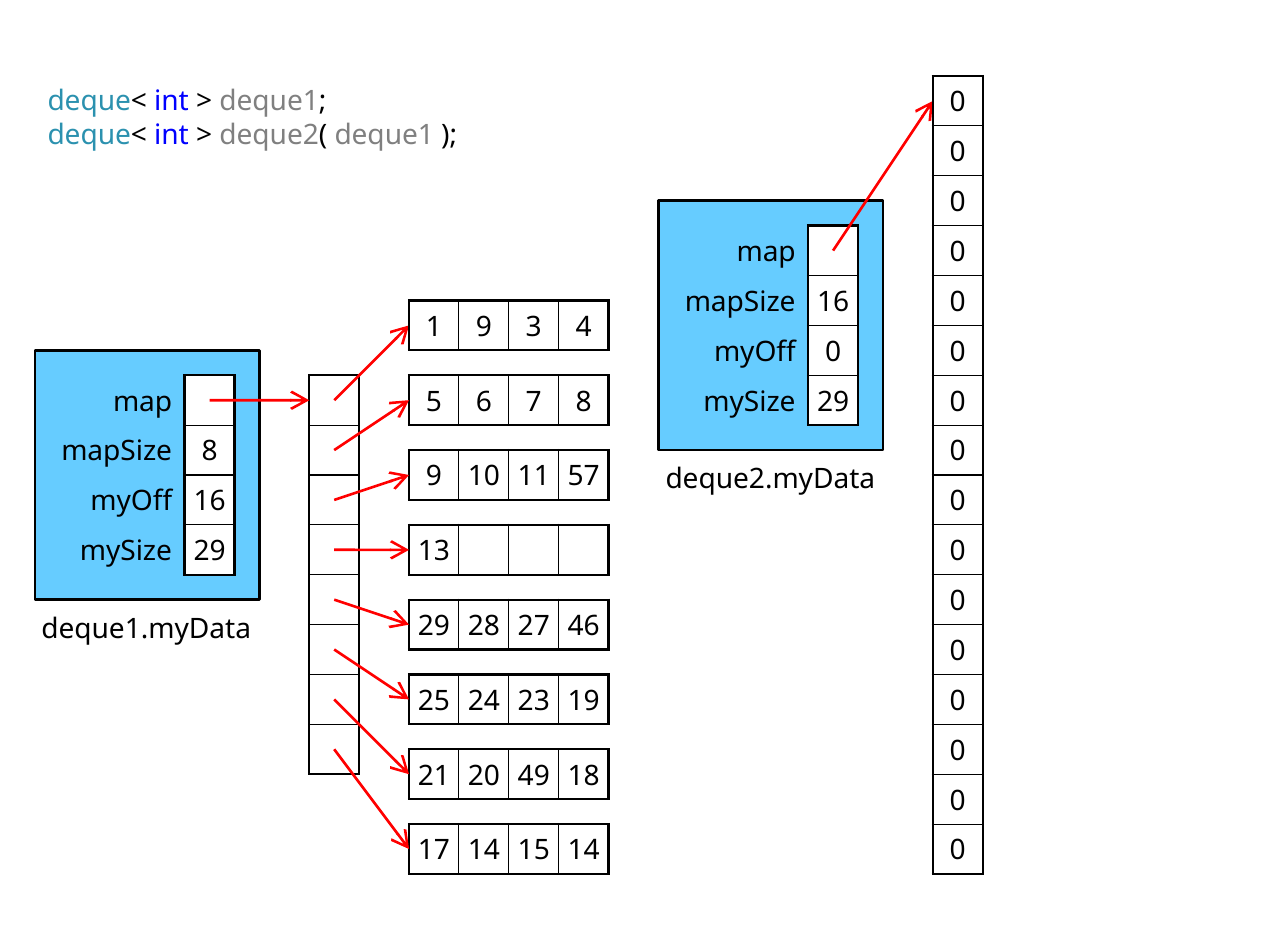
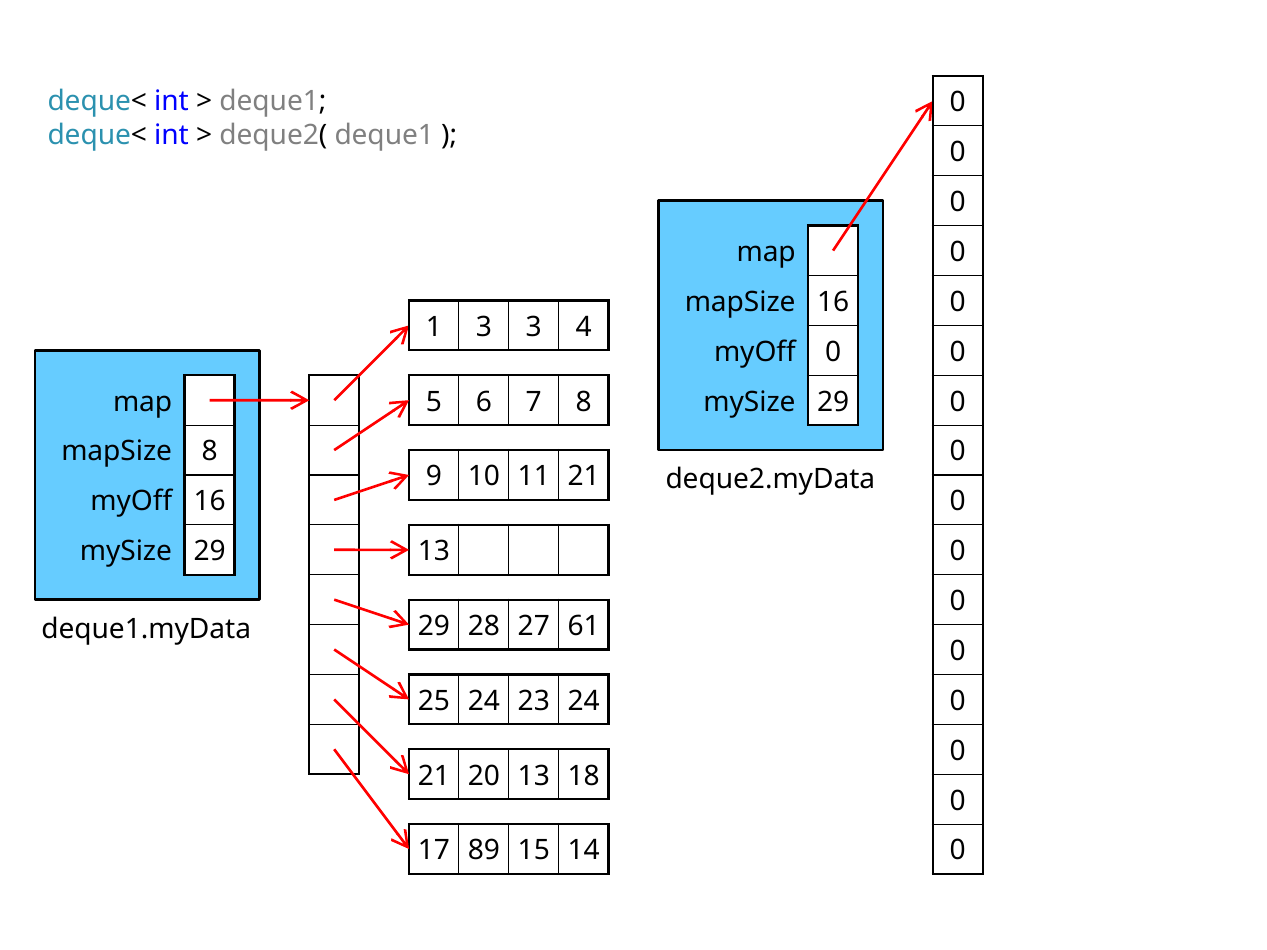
1 9: 9 -> 3
11 57: 57 -> 21
46: 46 -> 61
23 19: 19 -> 24
20 49: 49 -> 13
17 14: 14 -> 89
